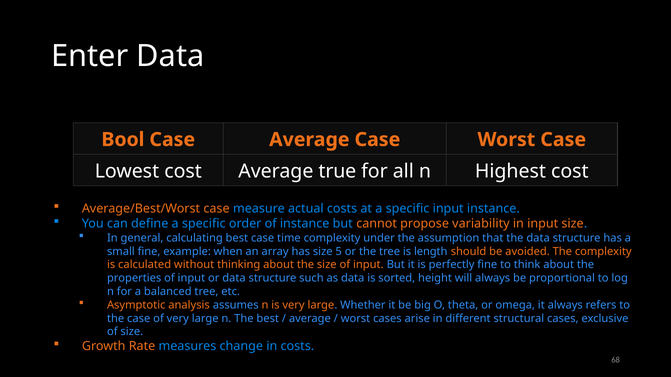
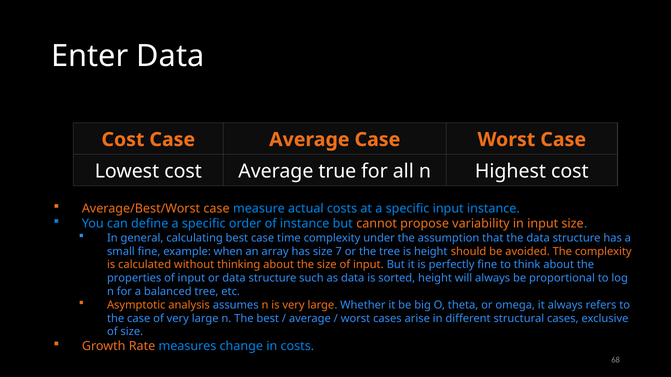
Bool at (123, 140): Bool -> Cost
5: 5 -> 7
is length: length -> height
